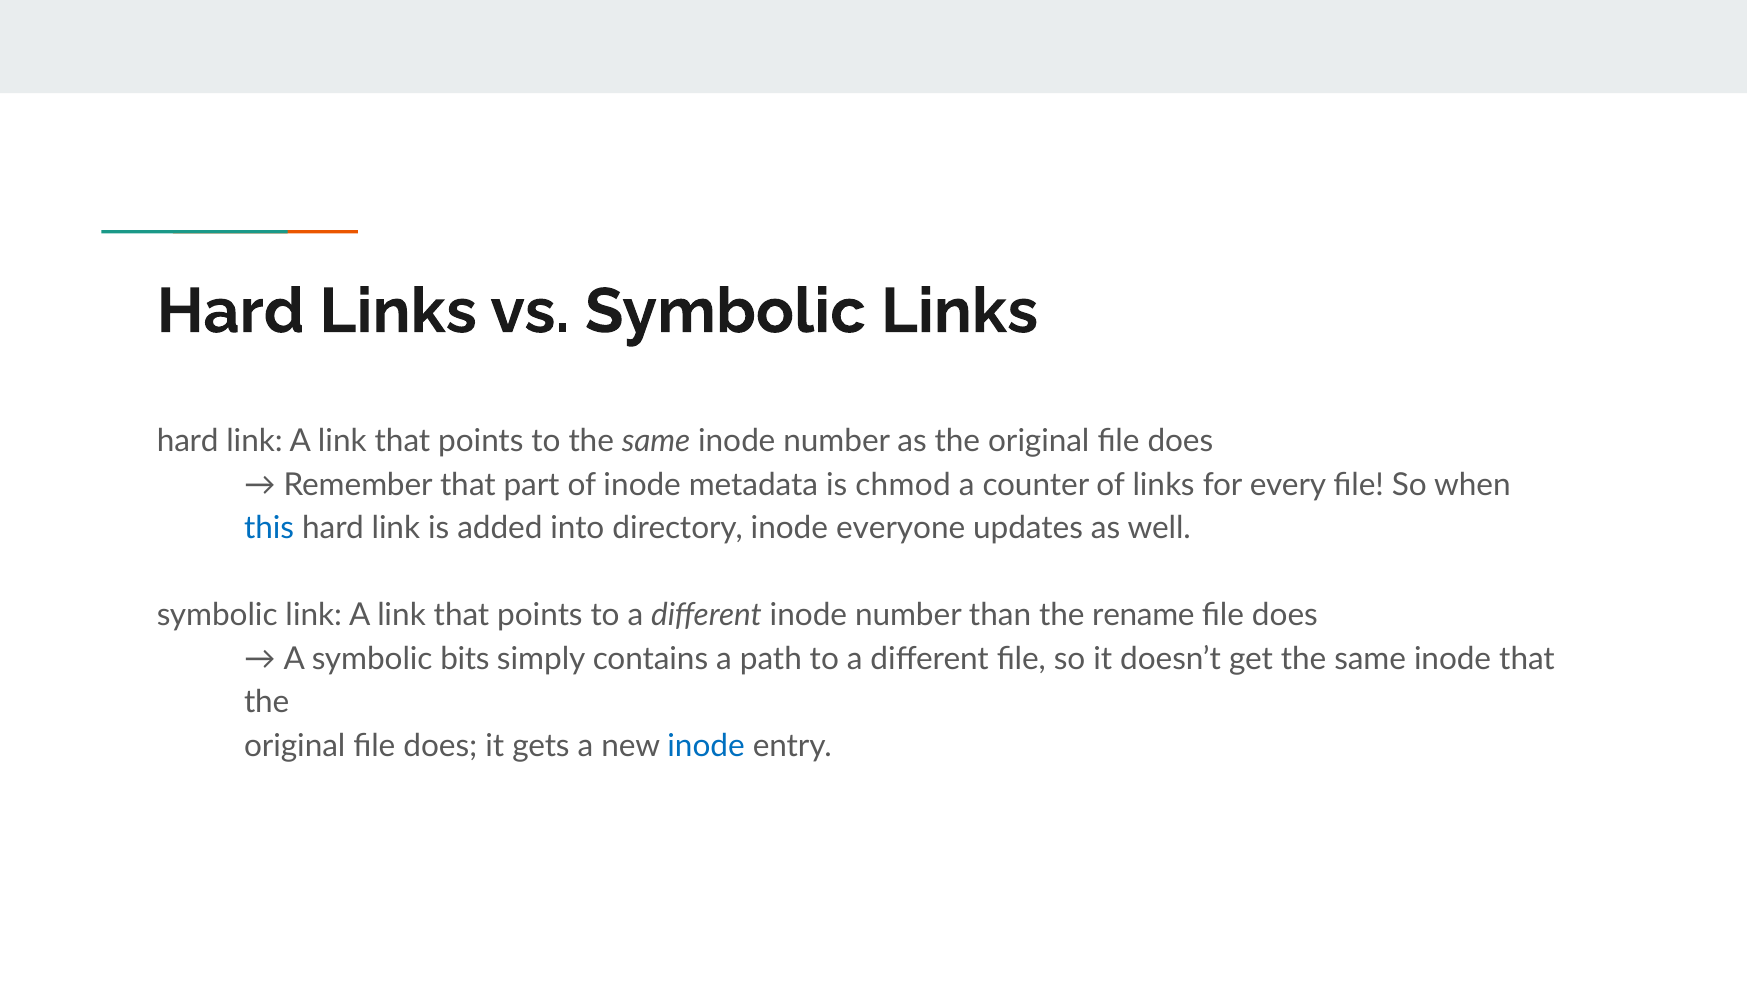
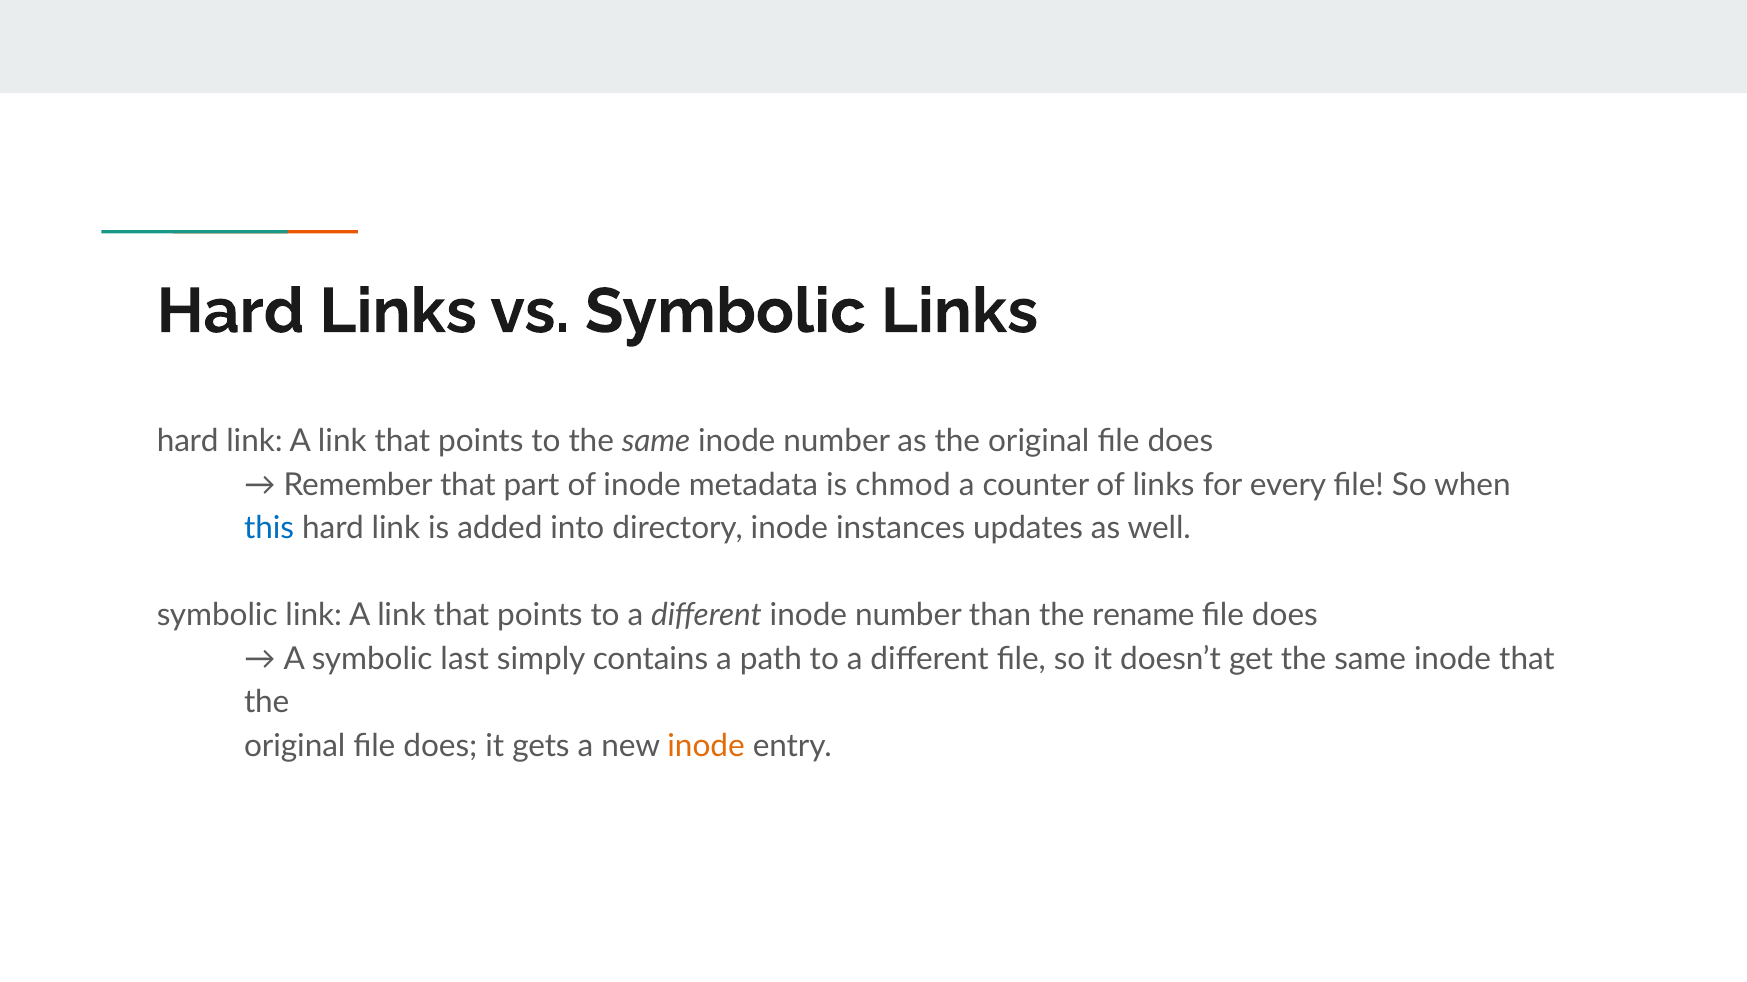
everyone: everyone -> instances
bits: bits -> last
inode at (706, 746) colour: blue -> orange
